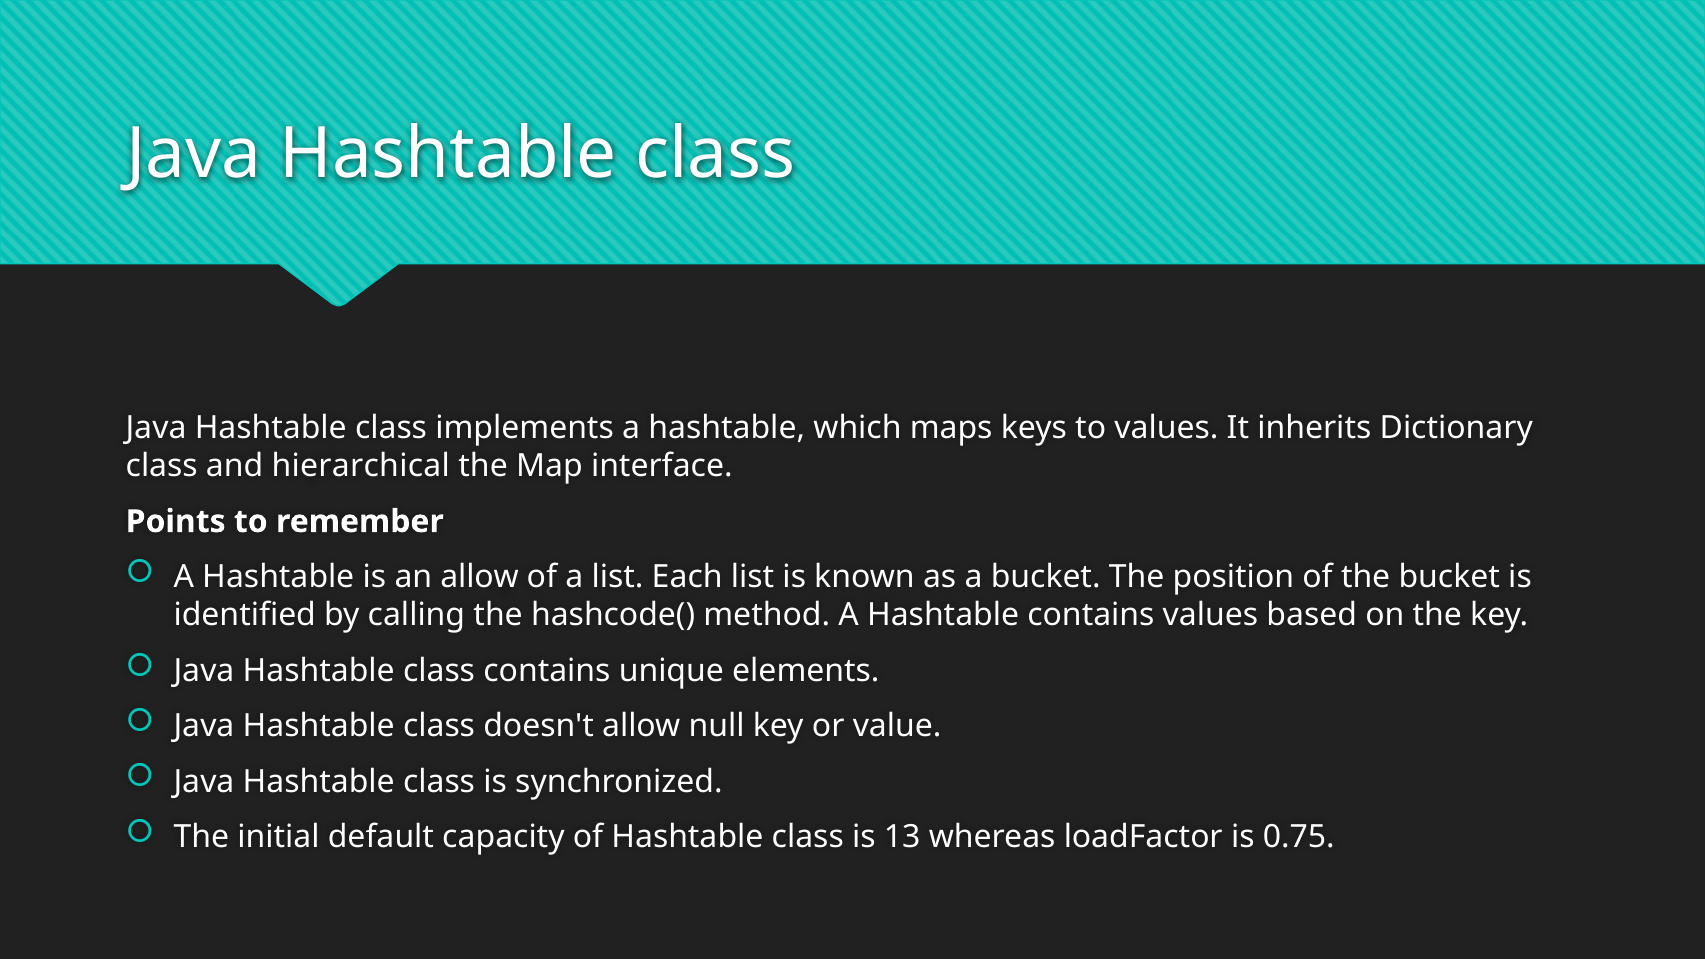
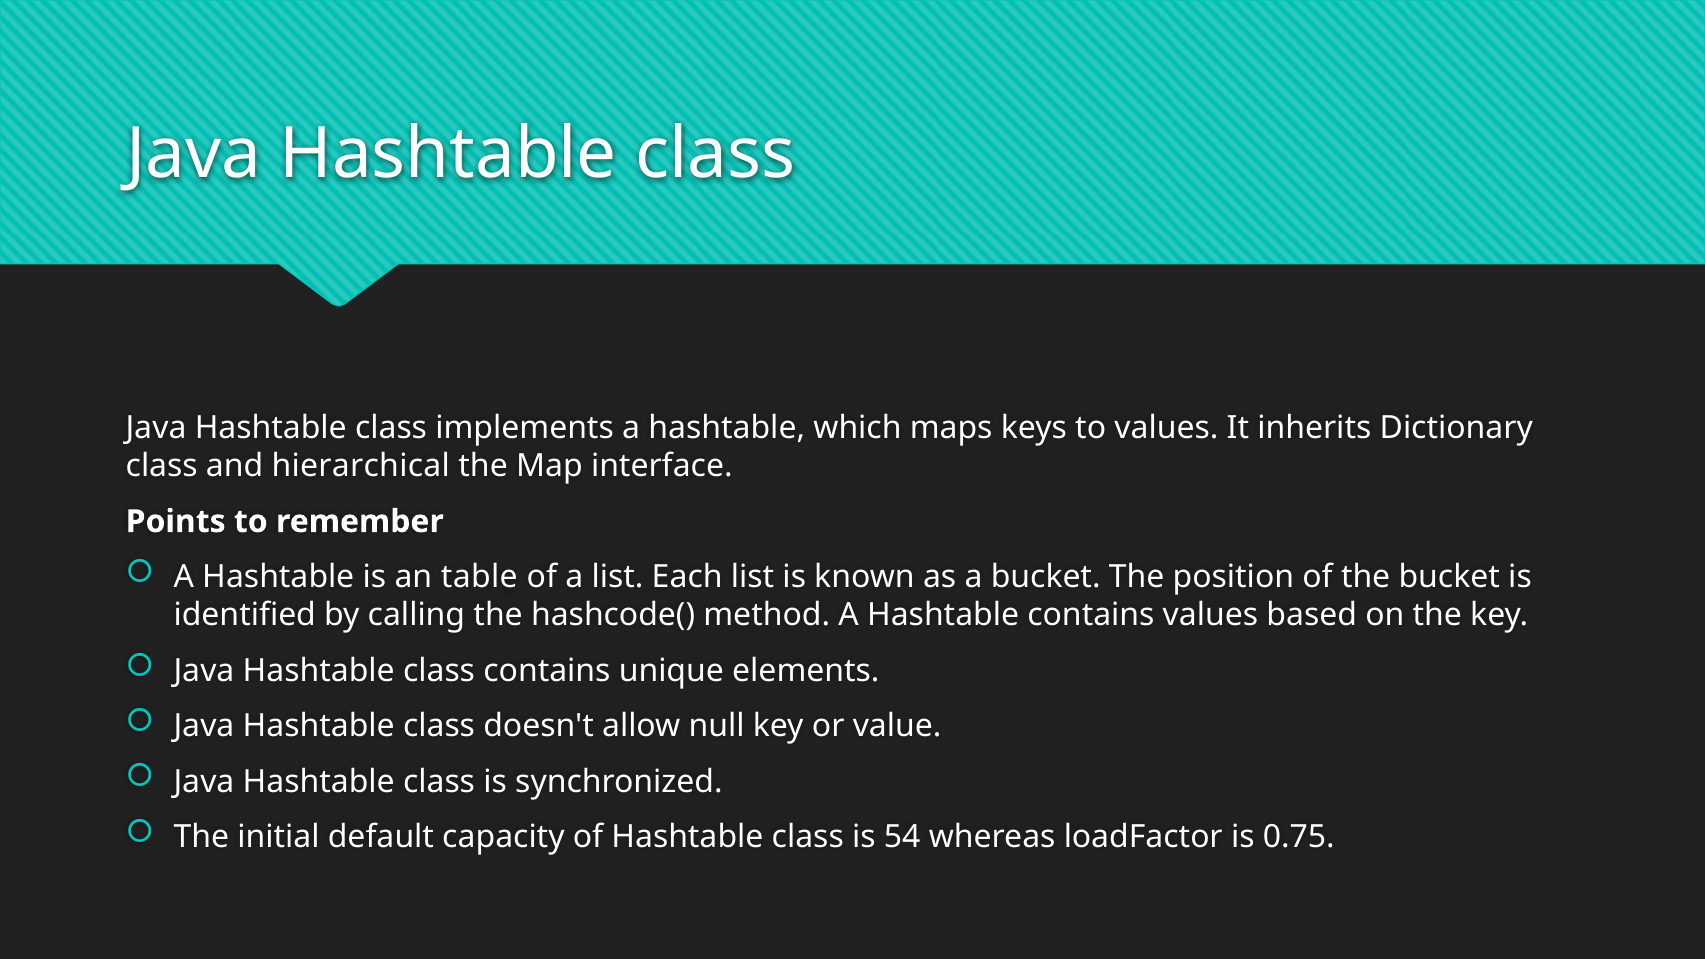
an allow: allow -> table
13: 13 -> 54
